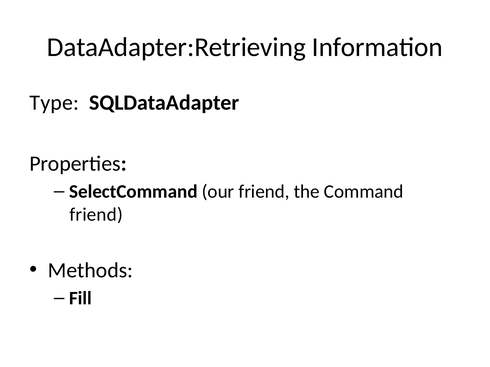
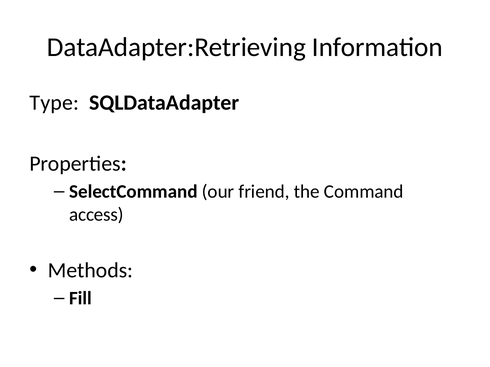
friend at (96, 215): friend -> access
